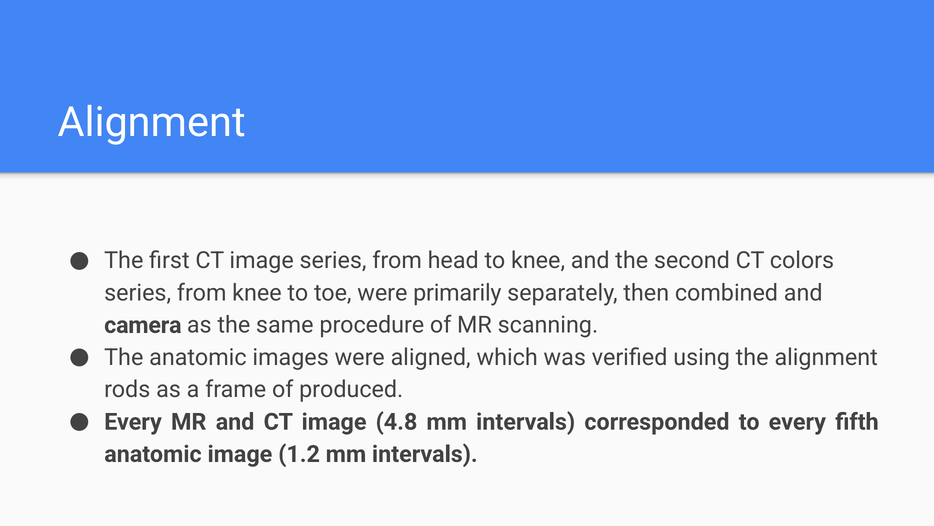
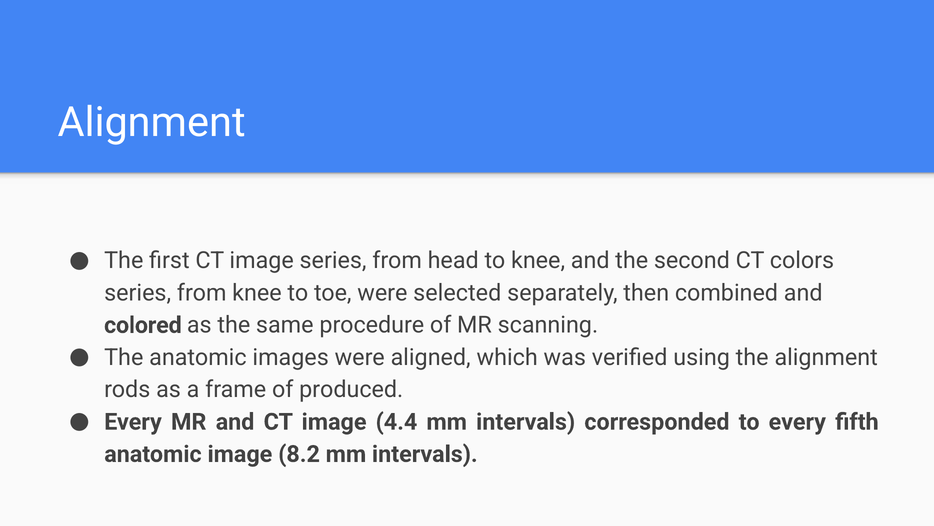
primarily: primarily -> selected
camera: camera -> colored
4.8: 4.8 -> 4.4
1.2: 1.2 -> 8.2
